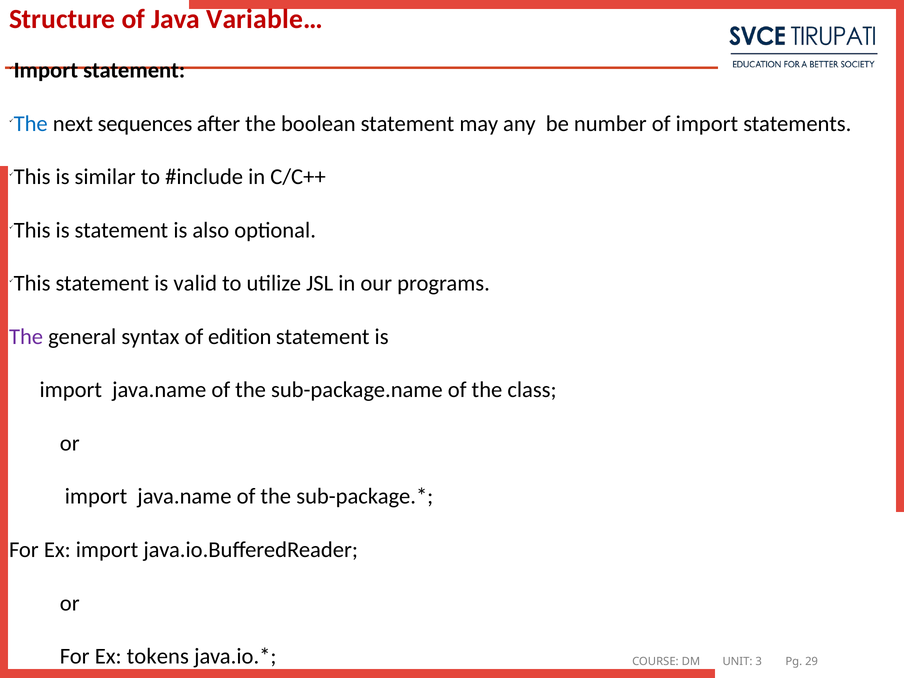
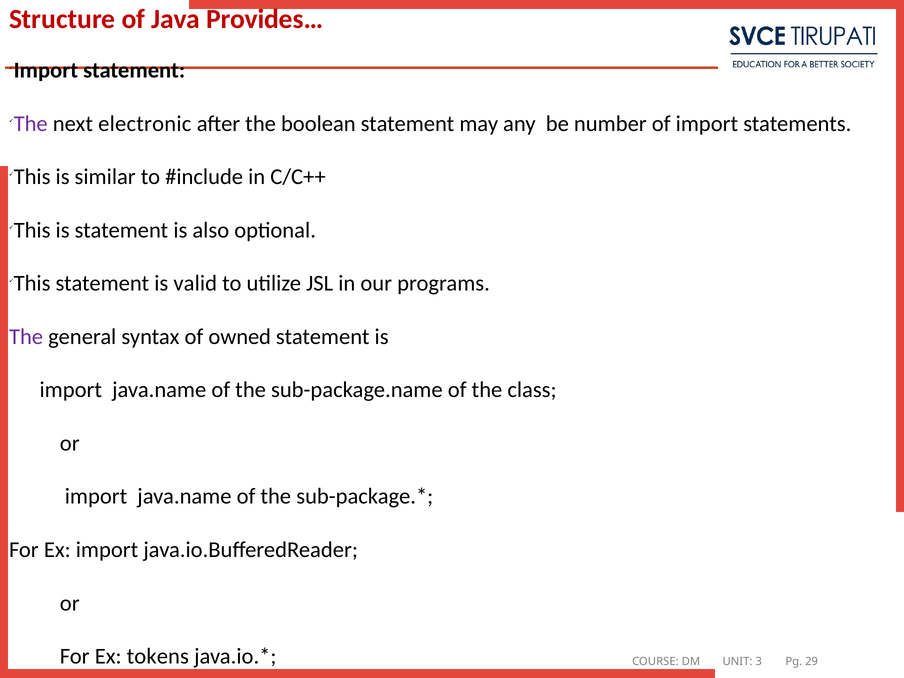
Variable…: Variable… -> Provides…
The at (31, 124) colour: blue -> purple
sequences: sequences -> electronic
edition: edition -> owned
